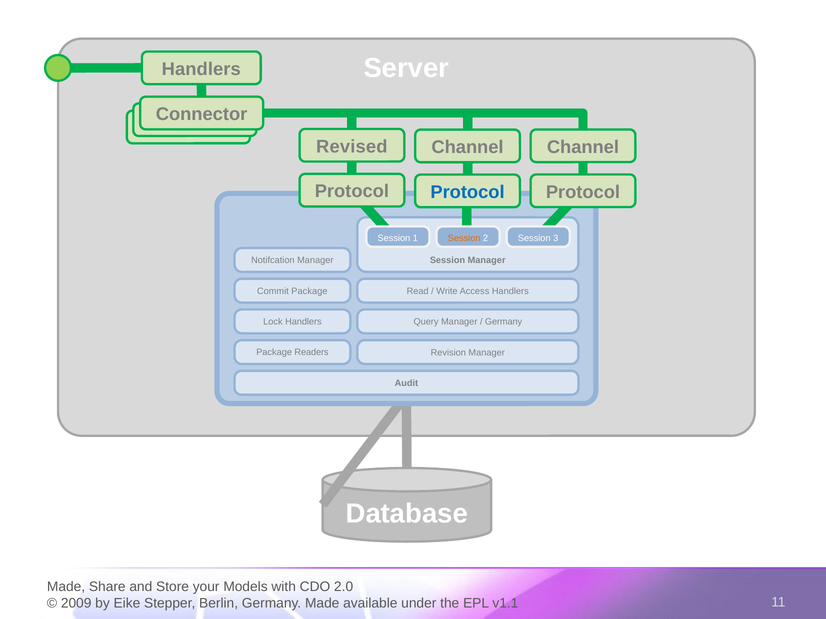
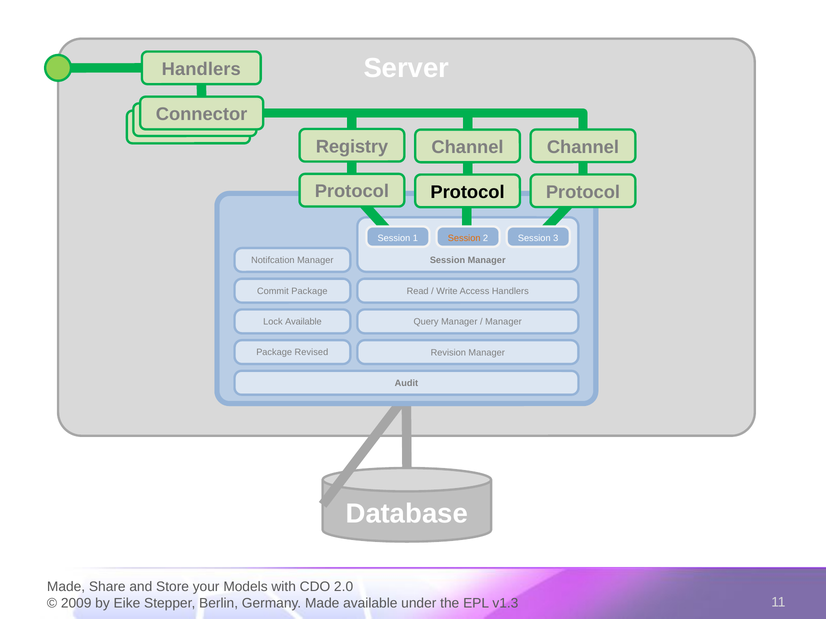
Revised: Revised -> Registry
Protocol at (468, 192) colour: blue -> black
Lock Handlers: Handlers -> Available
Germany at (504, 322): Germany -> Manager
Readers: Readers -> Revised
v1.1: v1.1 -> v1.3
